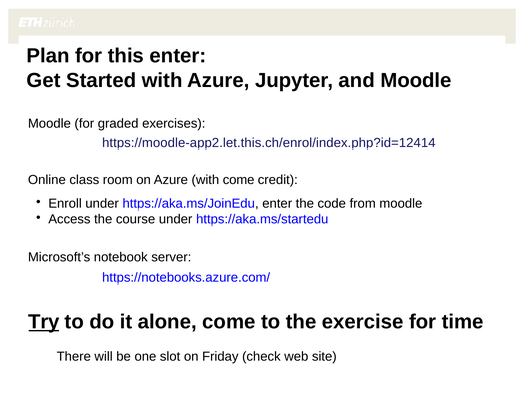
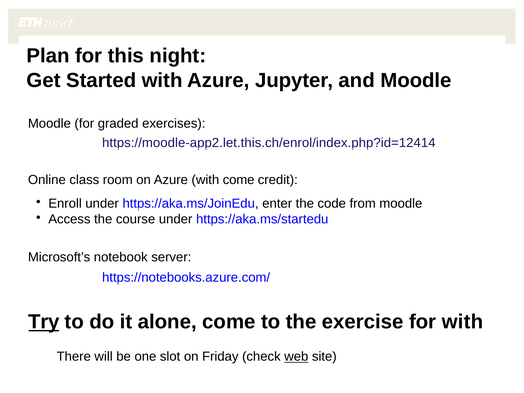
this enter: enter -> night
for time: time -> with
web underline: none -> present
